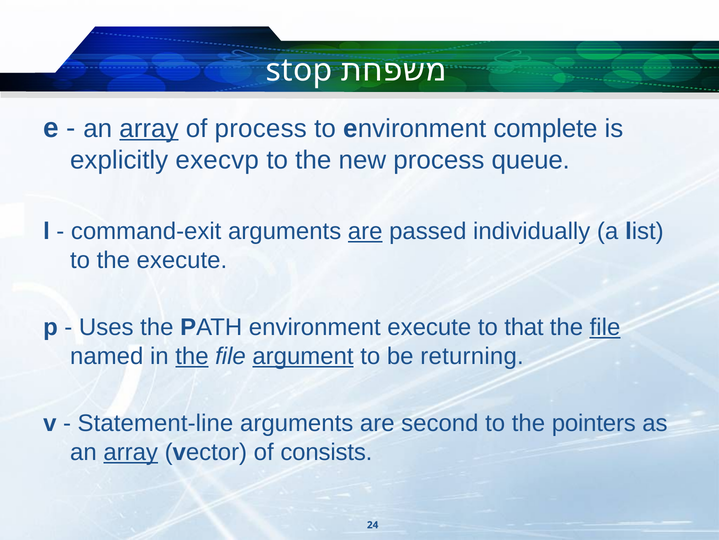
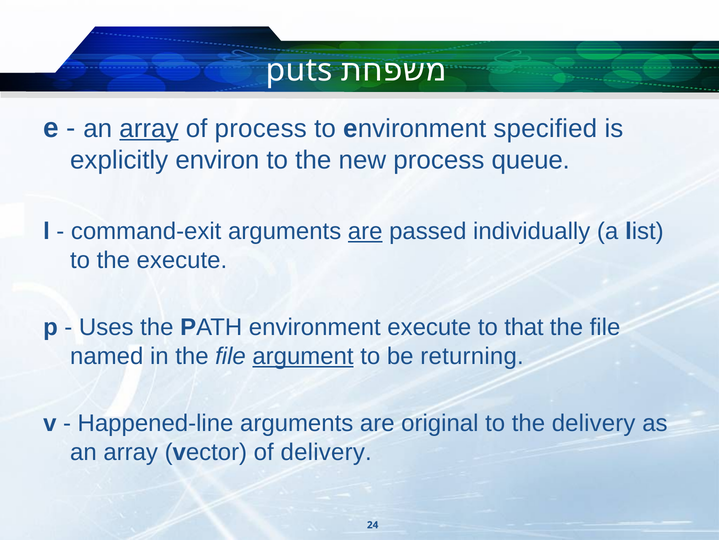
stop: stop -> puts
complete: complete -> specified
execvp: execvp -> environ
file at (605, 327) underline: present -> none
the at (192, 356) underline: present -> none
Statement-line: Statement-line -> Happened-line
second: second -> original
the pointers: pointers -> delivery
array at (131, 452) underline: present -> none
of consists: consists -> delivery
